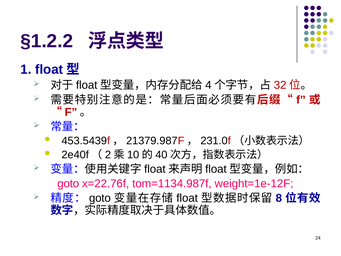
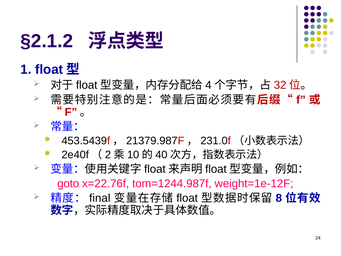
§1.2.2: §1.2.2 -> §2.1.2
tom=1134.987f: tom=1134.987f -> tom=1244.987f
goto at (100, 198): goto -> final
